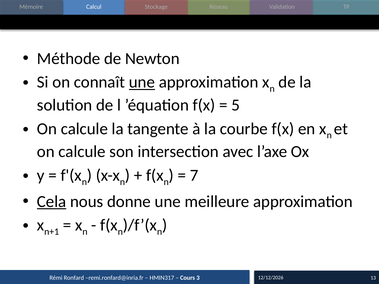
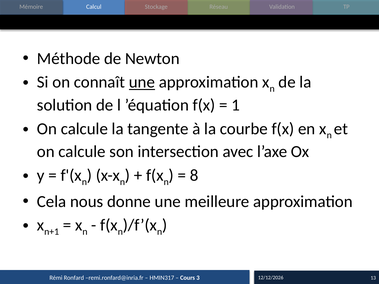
5: 5 -> 1
7: 7 -> 8
Cela underline: present -> none
